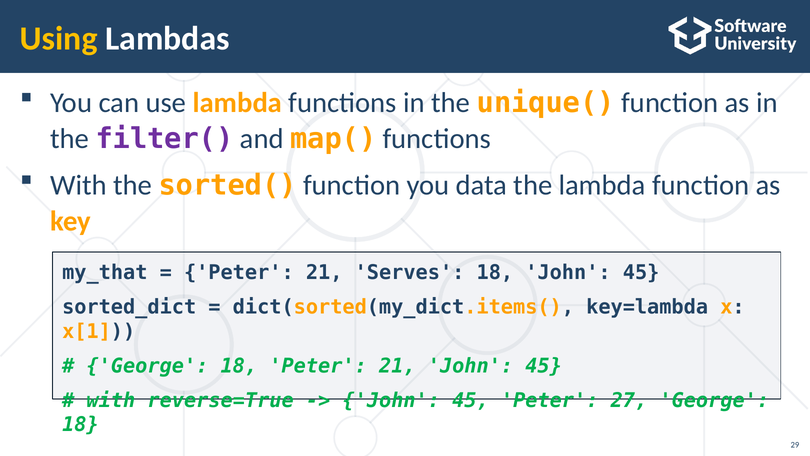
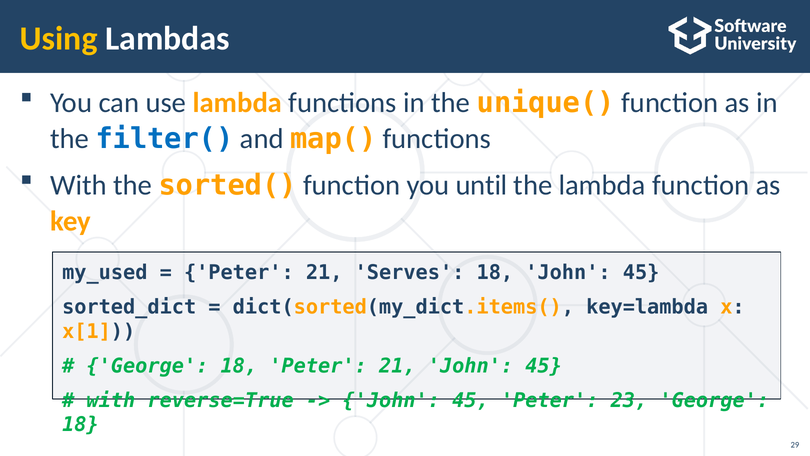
filter( colour: purple -> blue
data: data -> until
my_that: my_that -> my_used
27: 27 -> 23
